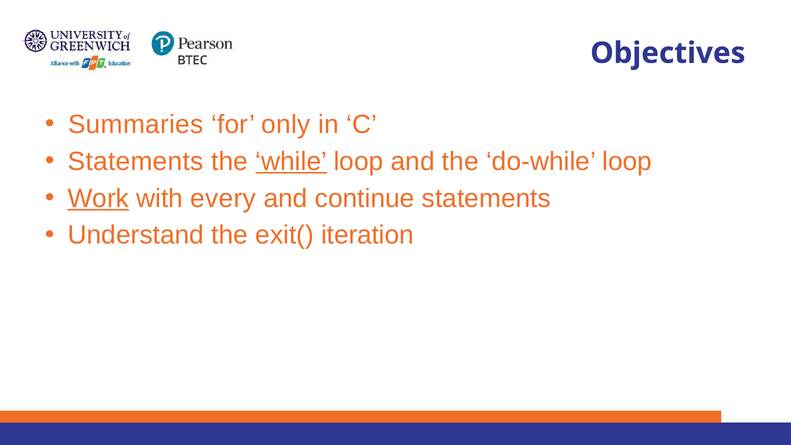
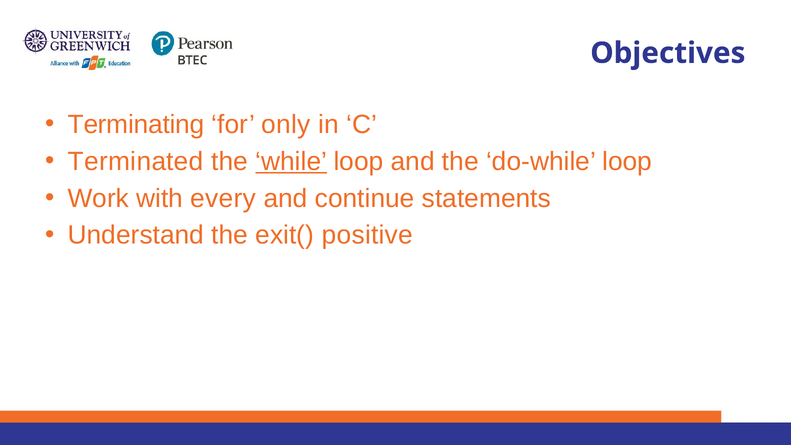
Summaries: Summaries -> Terminating
Statements at (136, 161): Statements -> Terminated
Work underline: present -> none
iteration: iteration -> positive
